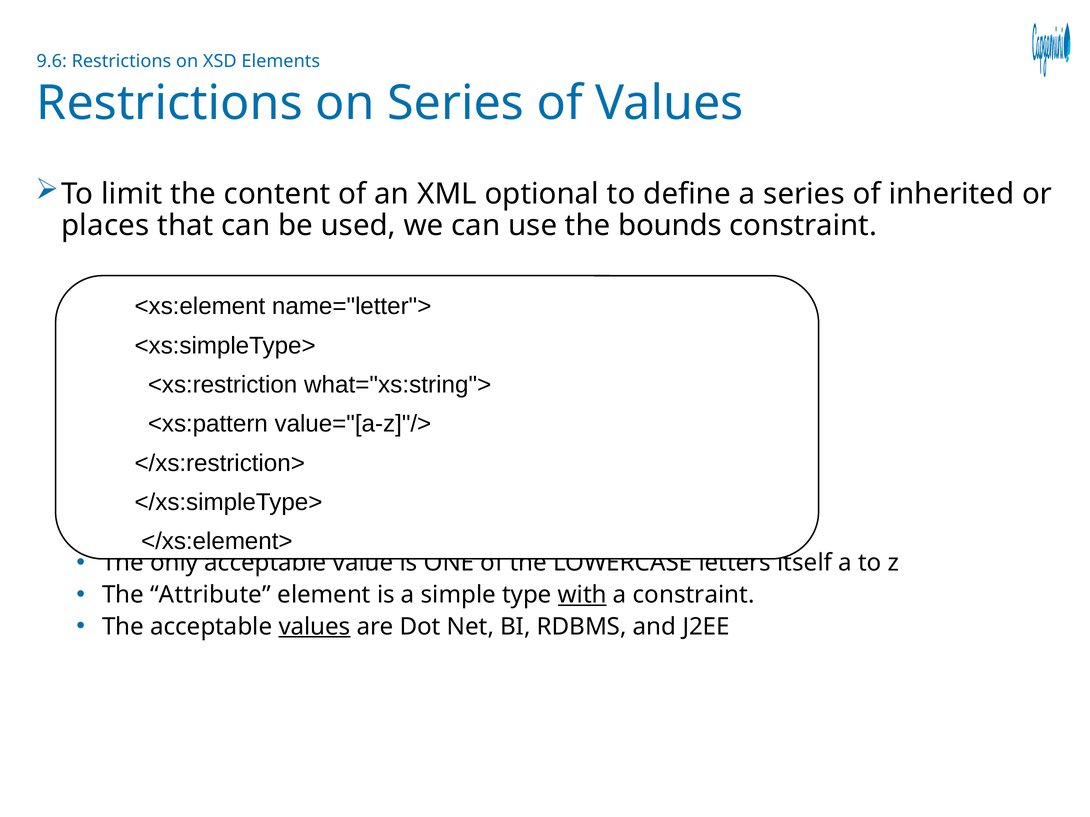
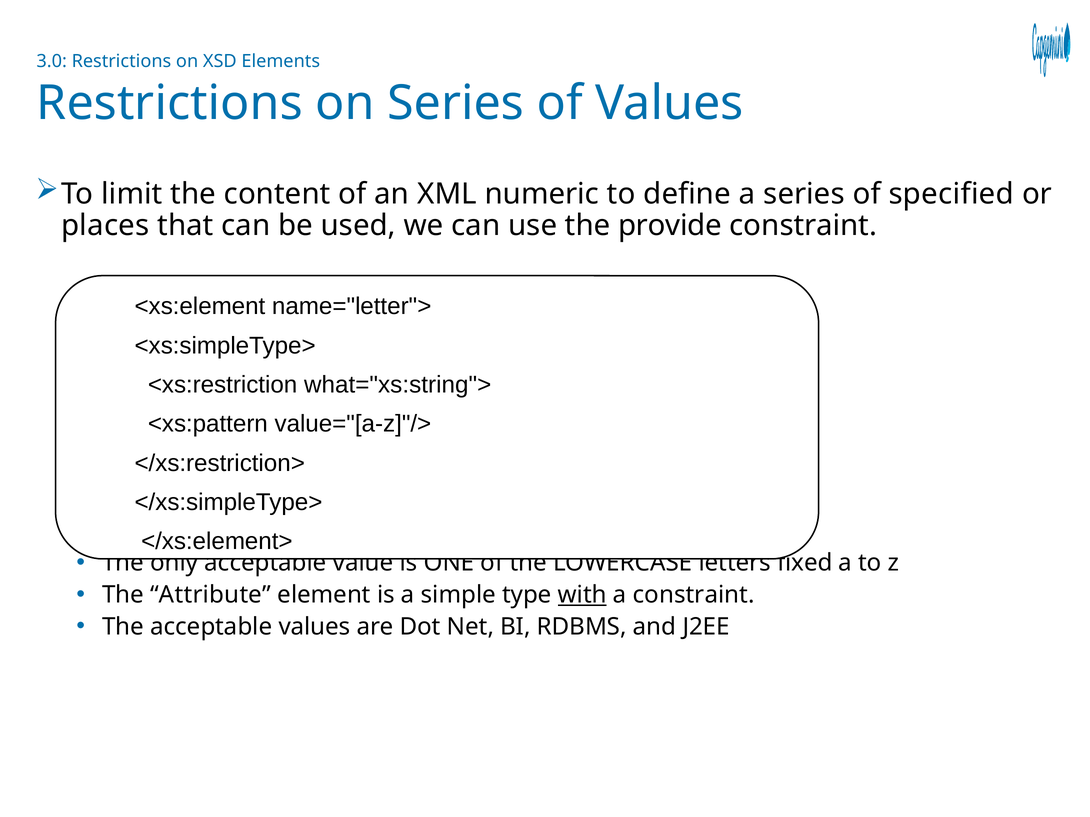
9.6: 9.6 -> 3.0
optional: optional -> numeric
inherited: inherited -> specified
bounds: bounds -> provide
itself: itself -> fixed
values at (315, 627) underline: present -> none
